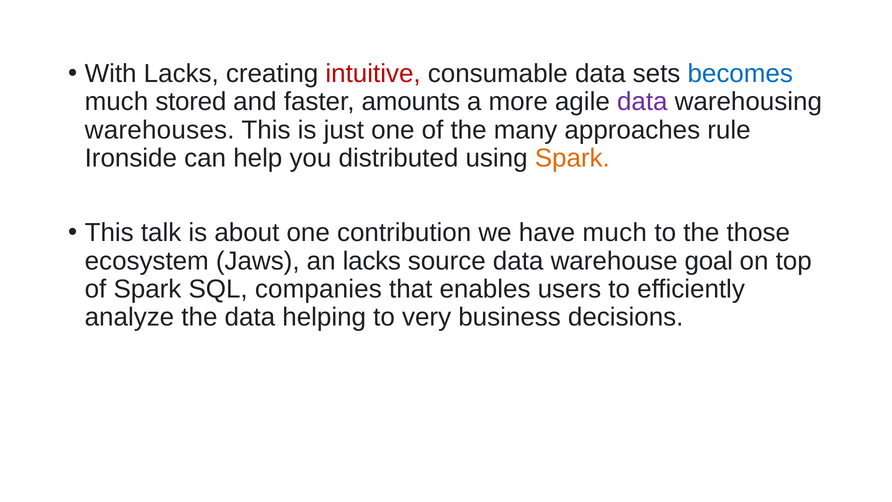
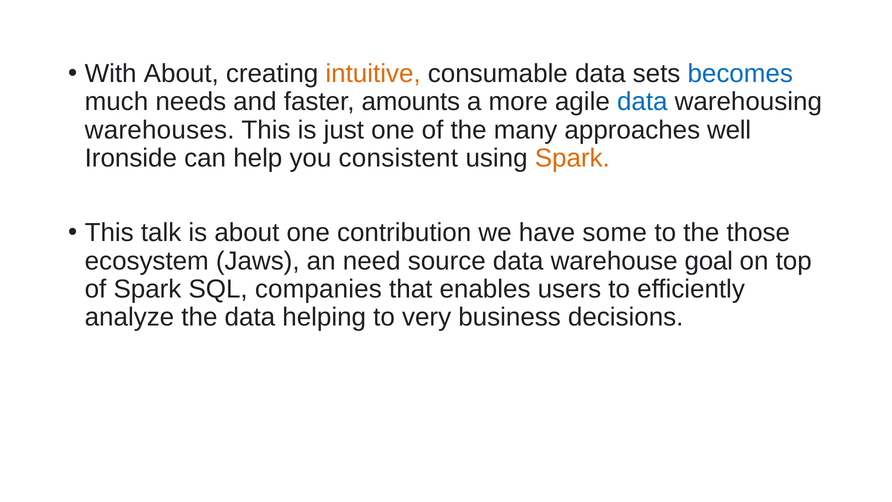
With Lacks: Lacks -> About
intuitive colour: red -> orange
stored: stored -> needs
data at (642, 102) colour: purple -> blue
rule: rule -> well
distributed: distributed -> consistent
have much: much -> some
an lacks: lacks -> need
